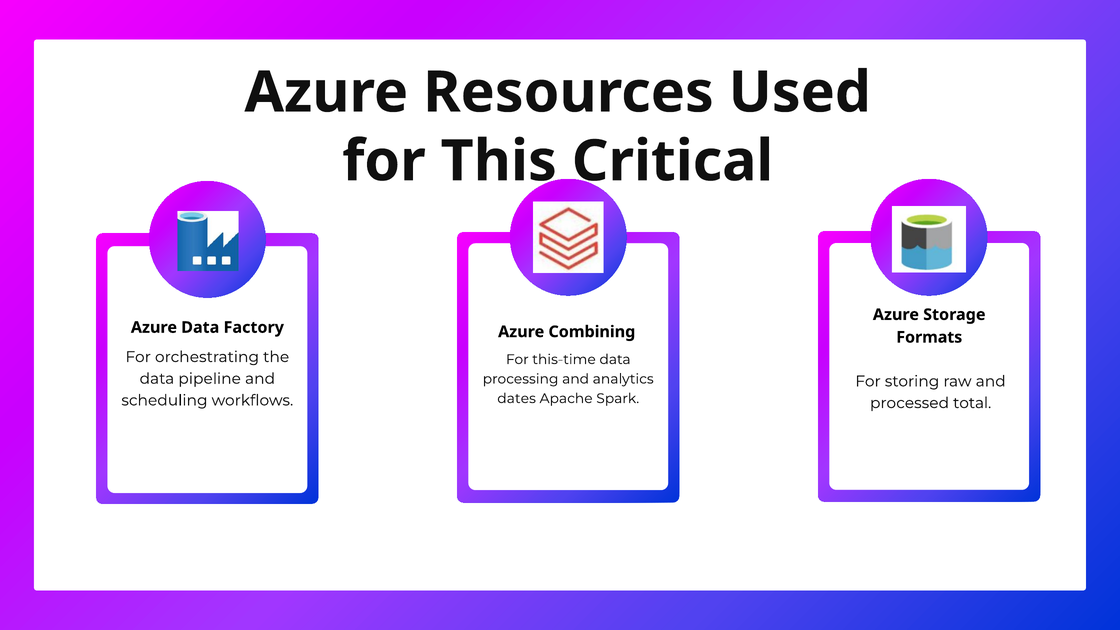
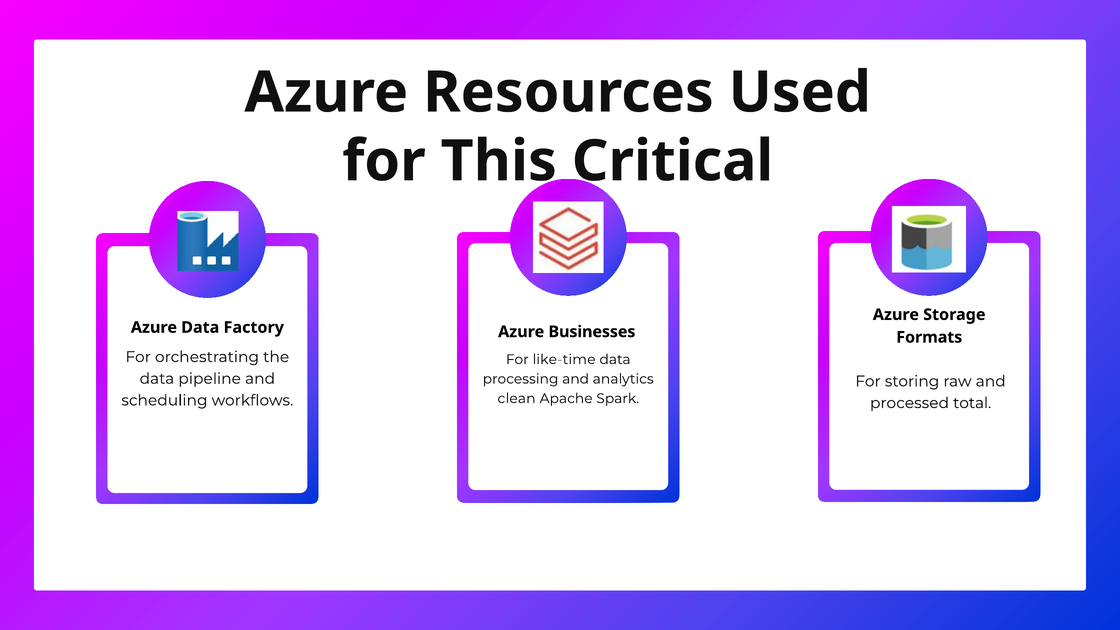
Combining: Combining -> Businesses
this-time: this-time -> like-time
dates: dates -> clean
